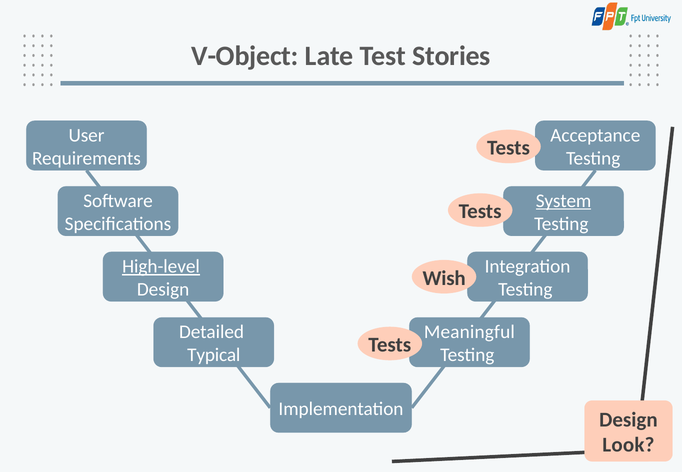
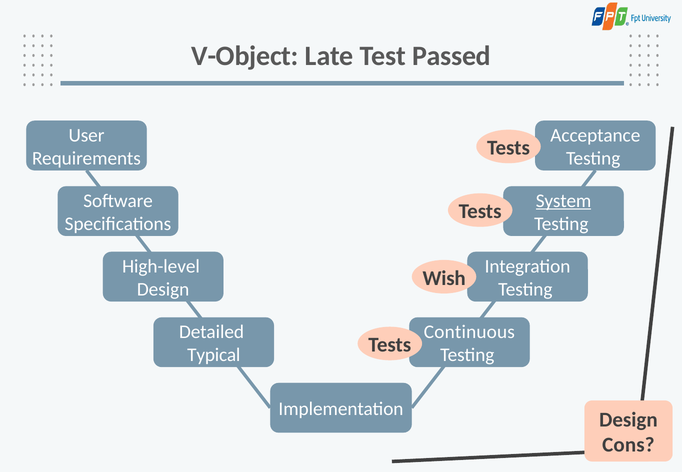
Stories: Stories -> Passed
High-level underline: present -> none
Meaningful: Meaningful -> Continuous
Look: Look -> Cons
